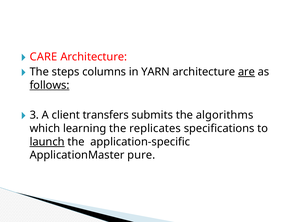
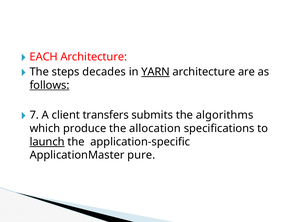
CARE: CARE -> EACH
columns: columns -> decades
YARN underline: none -> present
are underline: present -> none
3: 3 -> 7
learning: learning -> produce
replicates: replicates -> allocation
